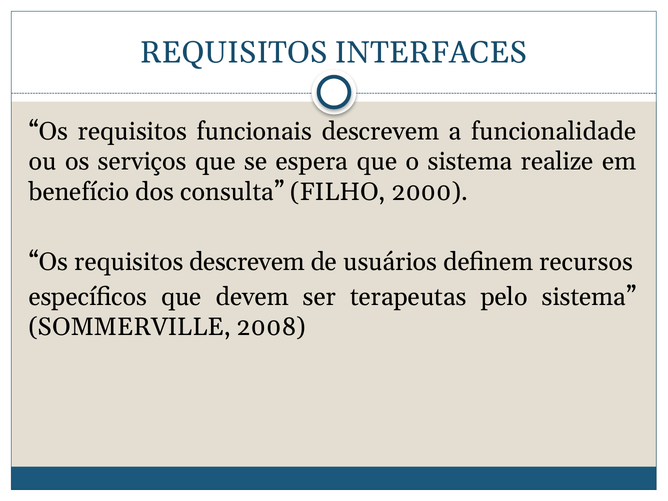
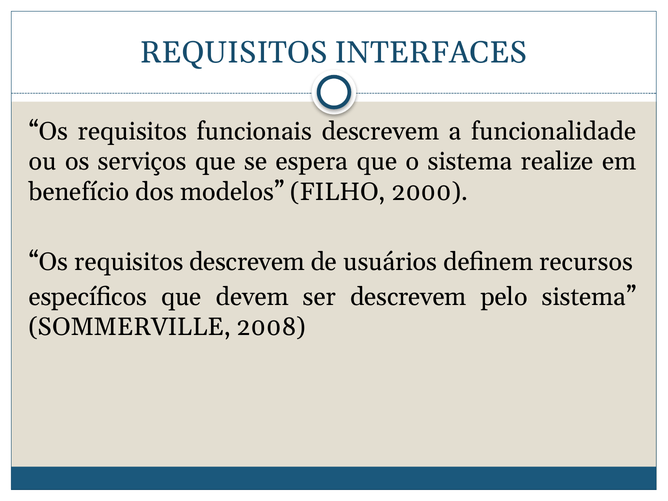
consulta: consulta -> modelos
ser terapeutas: terapeutas -> descrevem
